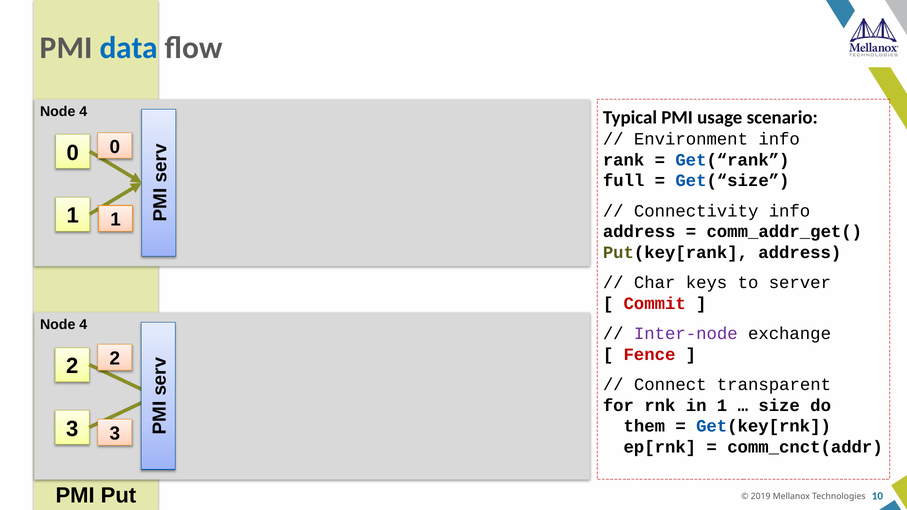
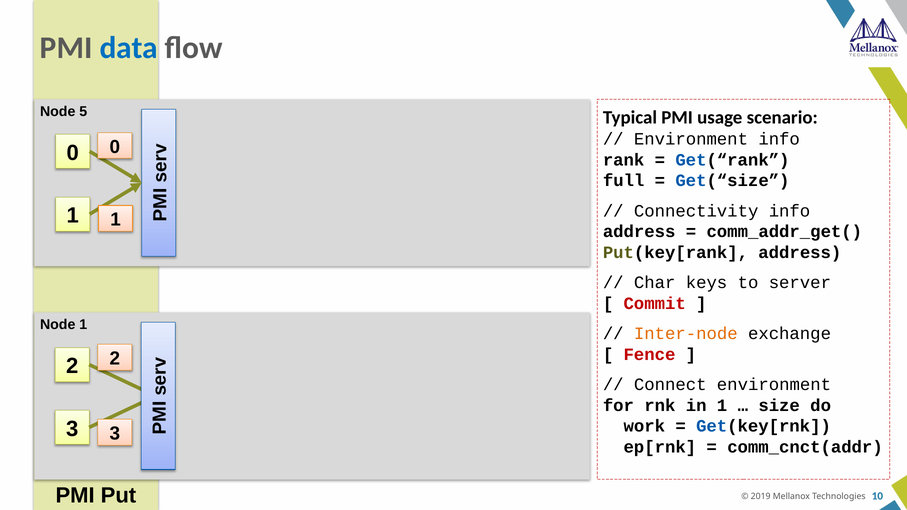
4 at (83, 112): 4 -> 5
4 at (83, 325): 4 -> 1
Inter-node colour: purple -> orange
Connect transparent: transparent -> environment
them: them -> work
